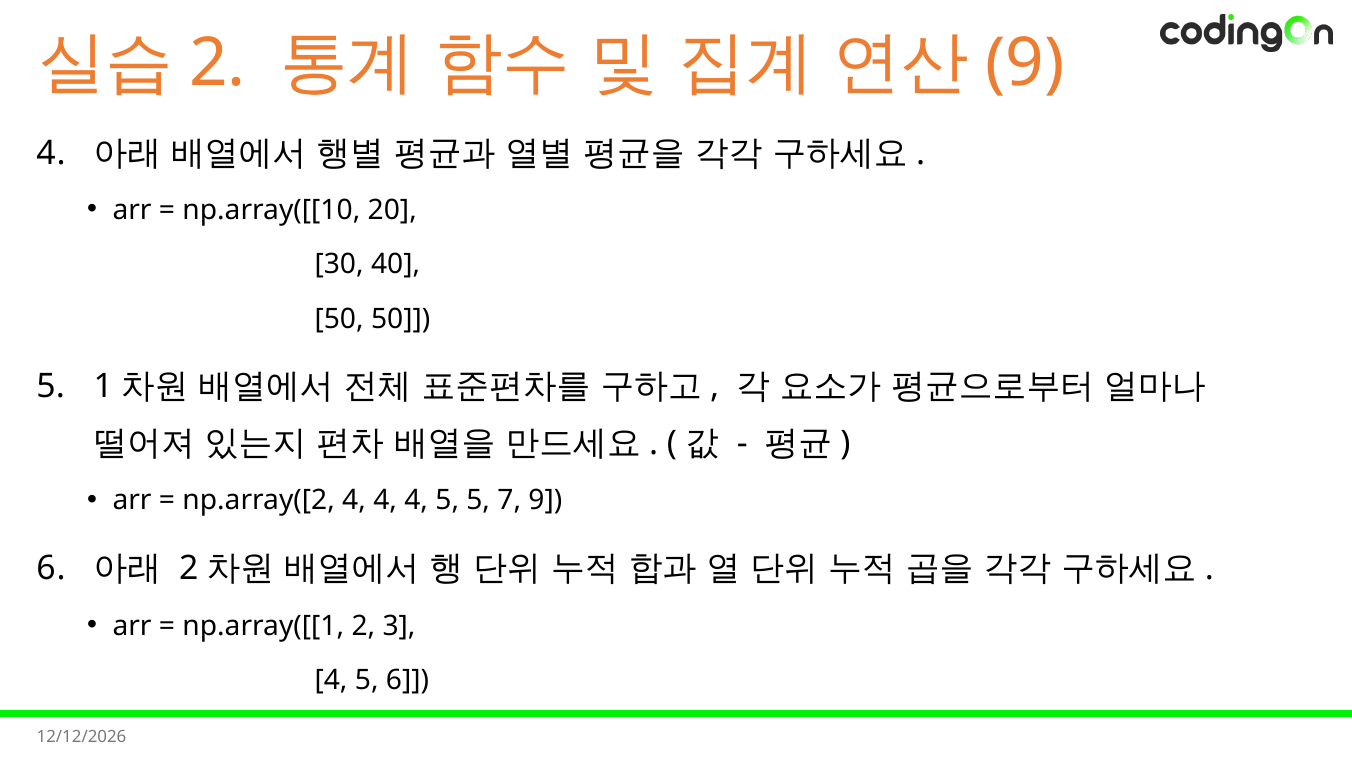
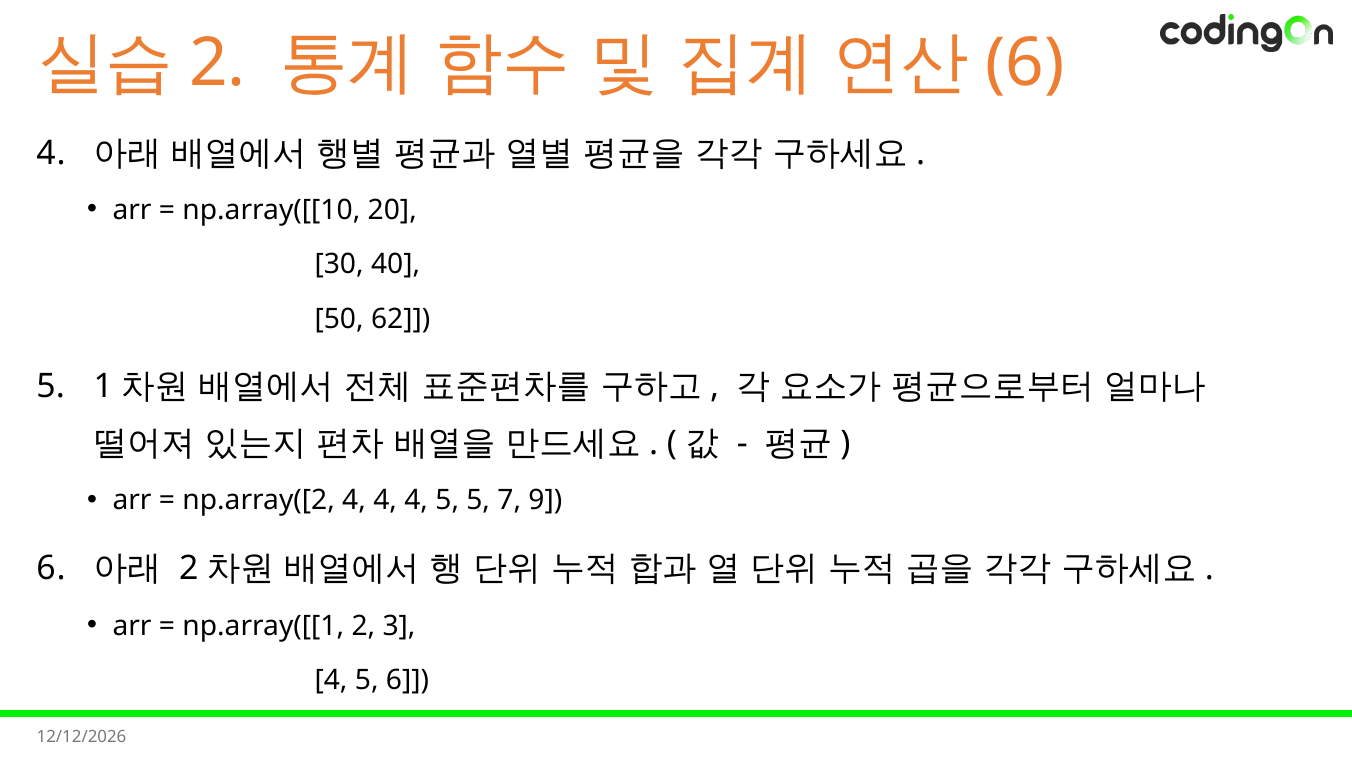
9 at (1025, 63): 9 -> 6
50 50: 50 -> 62
